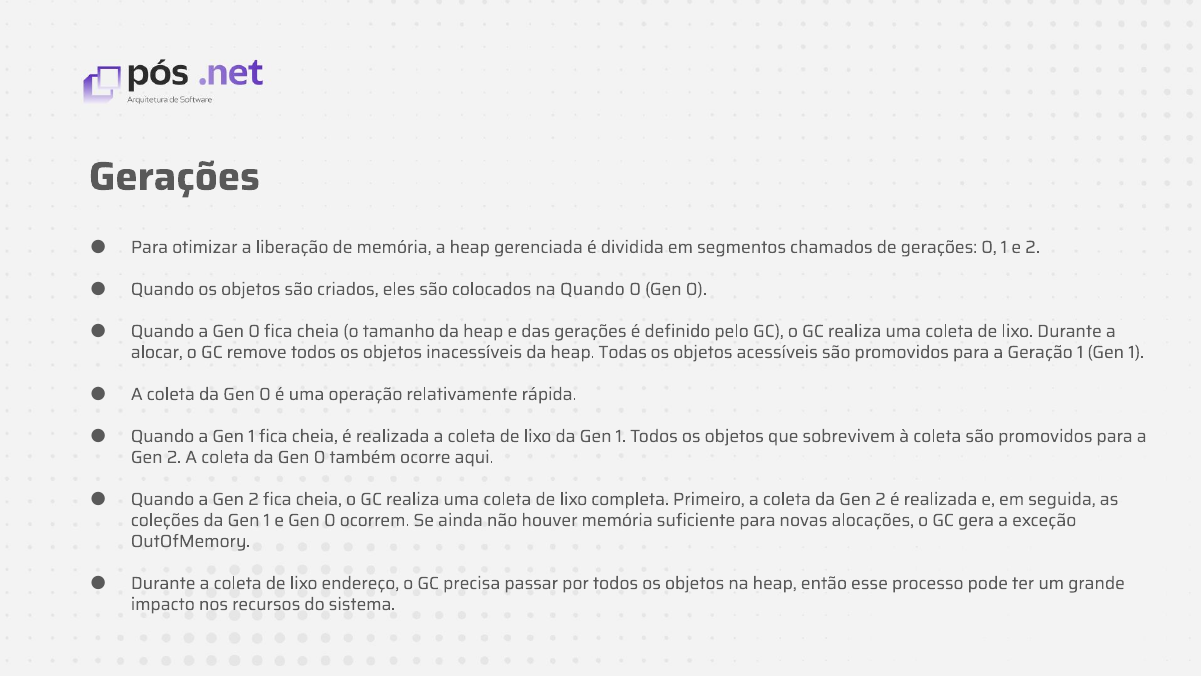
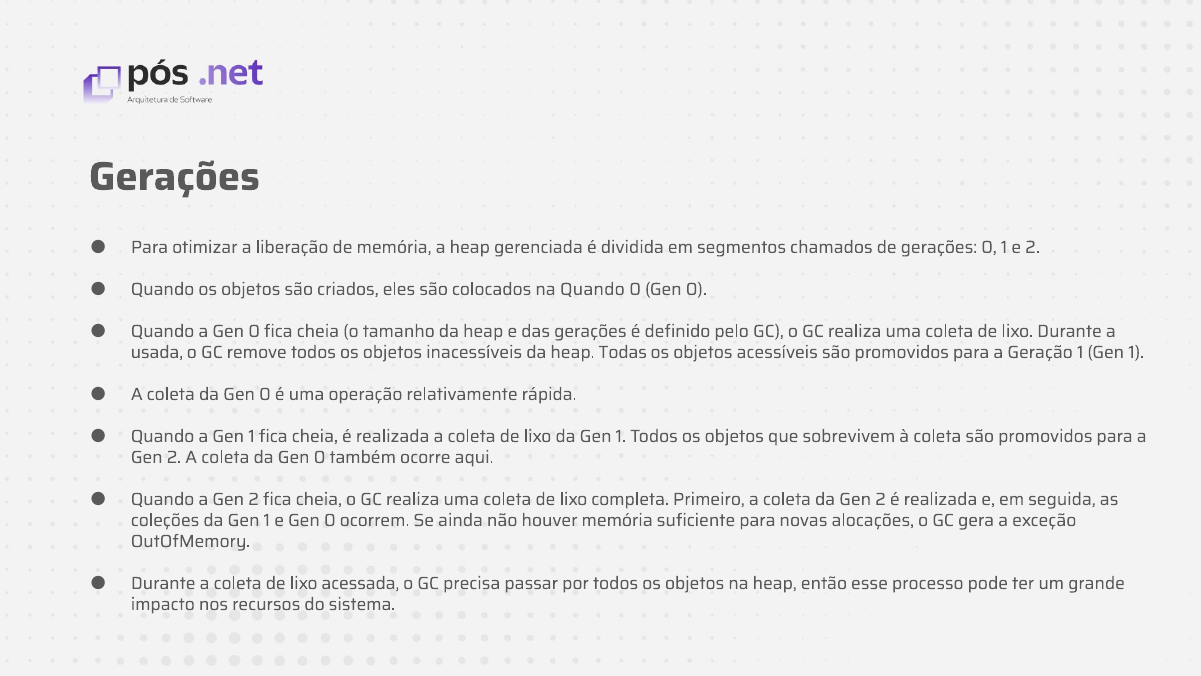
alocar: alocar -> usada
endereço: endereço -> acessada
